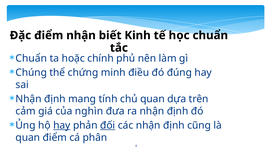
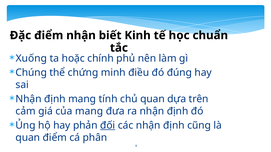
Chuẩn: Chuẩn -> Xuống
của nghìn: nghìn -> mang
hay at (62, 126) underline: present -> none
